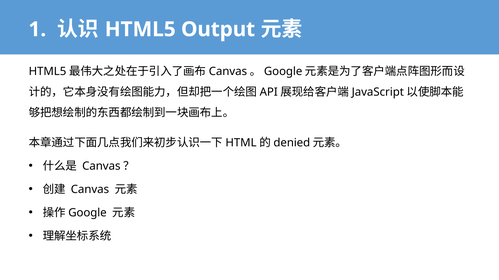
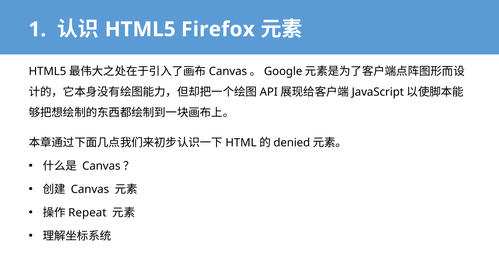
Output: Output -> Firefox
Google at (87, 213): Google -> Repeat
